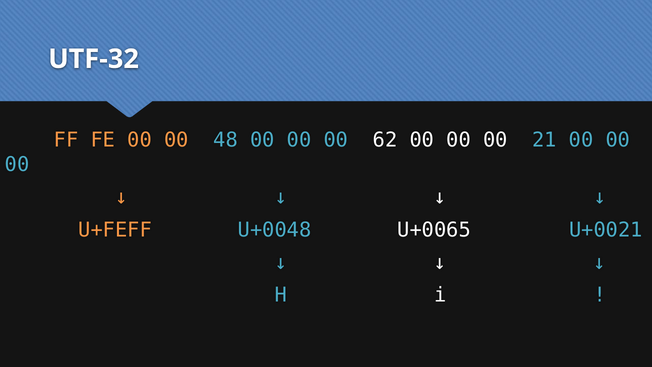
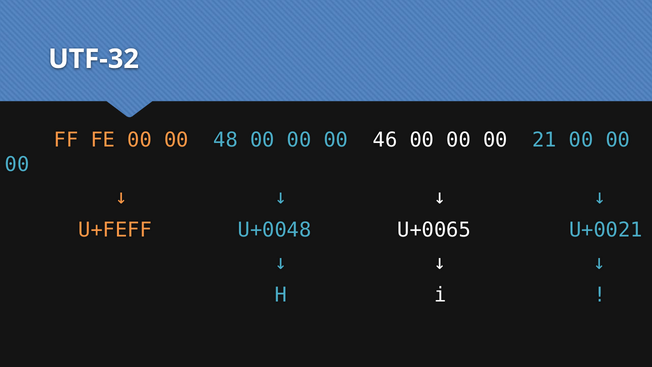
62: 62 -> 46
